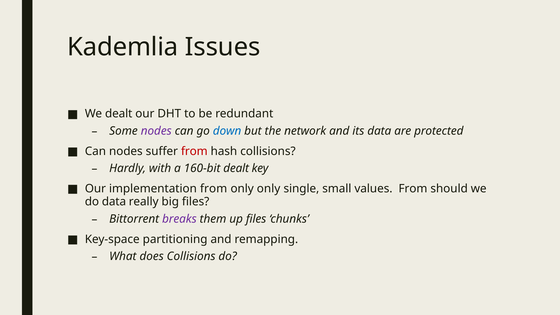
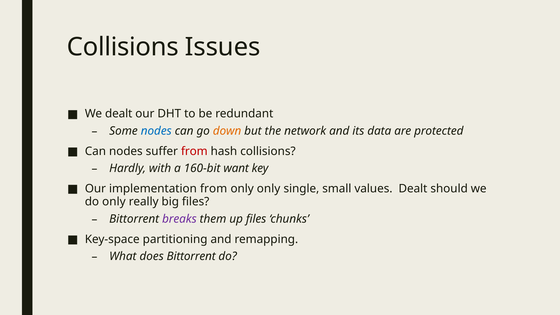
Kademlia at (123, 47): Kademlia -> Collisions
nodes at (156, 131) colour: purple -> blue
down colour: blue -> orange
160-bit dealt: dealt -> want
values From: From -> Dealt
do data: data -> only
does Collisions: Collisions -> Bittorrent
